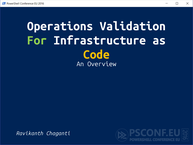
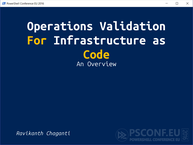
For colour: light green -> yellow
